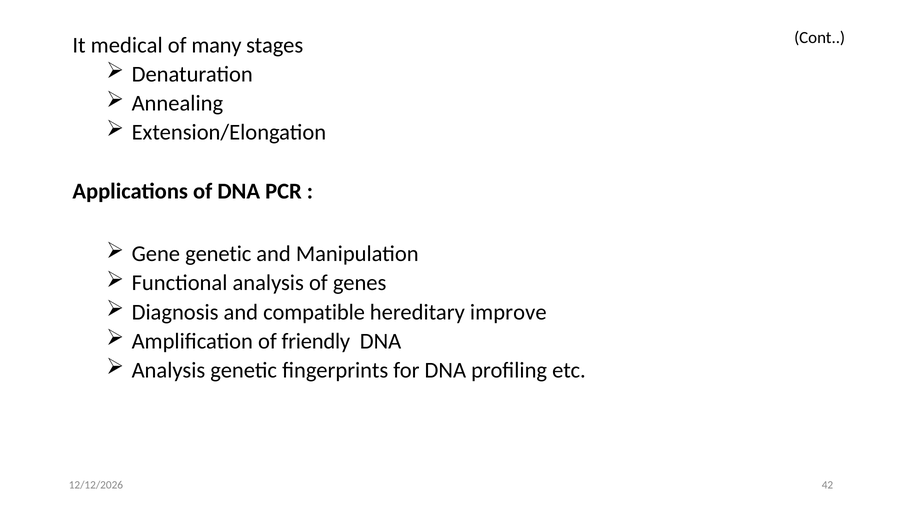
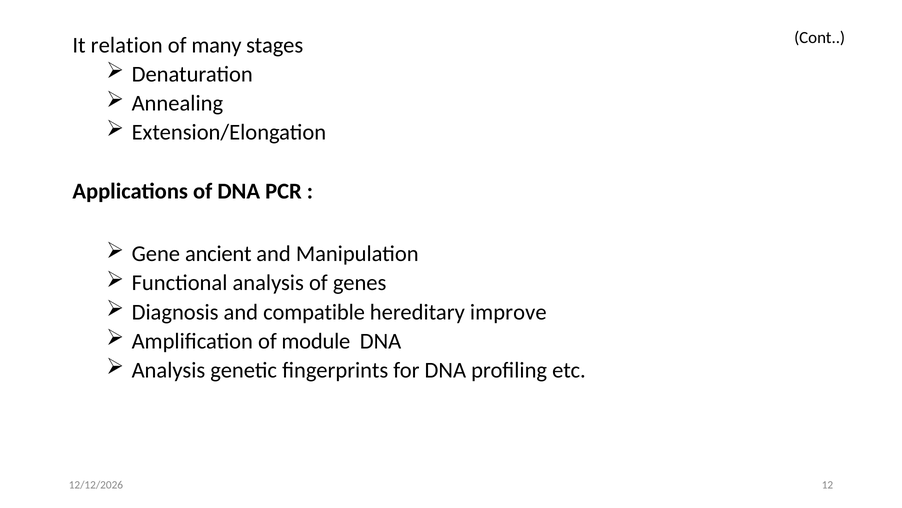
medical: medical -> relation
Gene genetic: genetic -> ancient
friendly: friendly -> module
42: 42 -> 12
